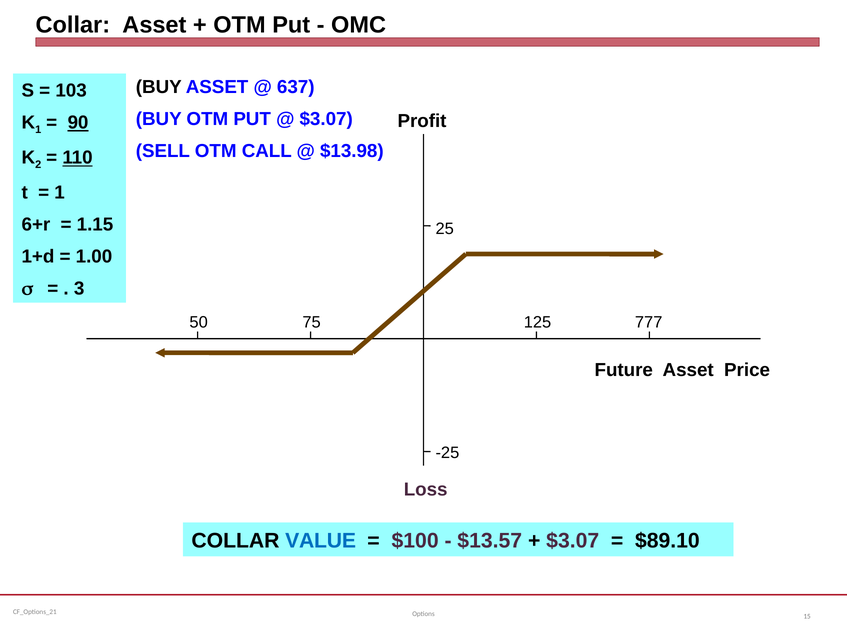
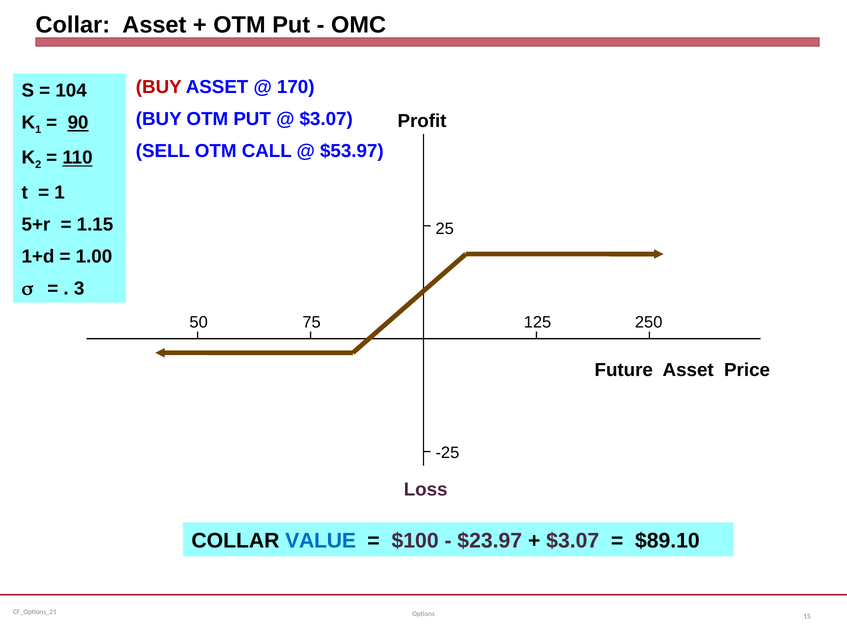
BUY at (159, 87) colour: black -> red
637: 637 -> 170
103: 103 -> 104
$13.98: $13.98 -> $53.97
6+r: 6+r -> 5+r
777: 777 -> 250
$13.57: $13.57 -> $23.97
